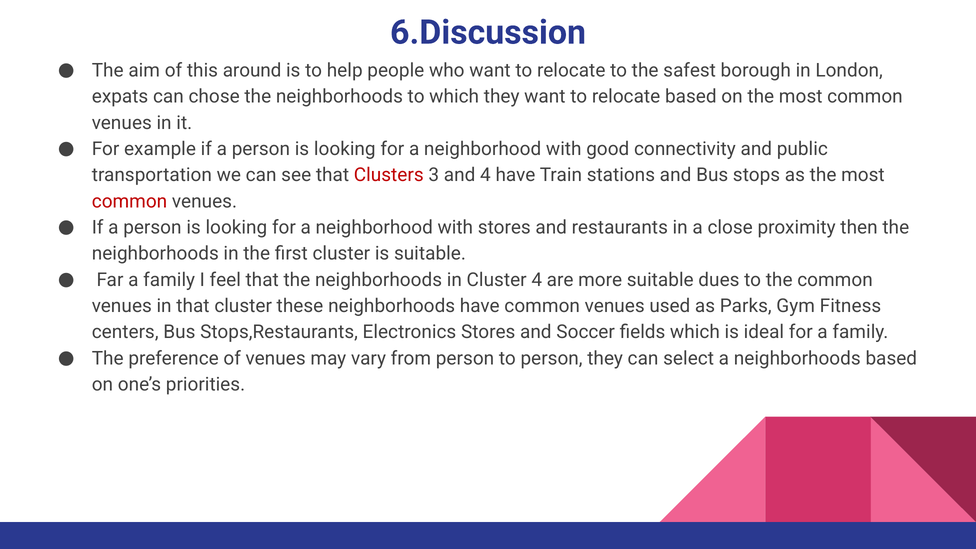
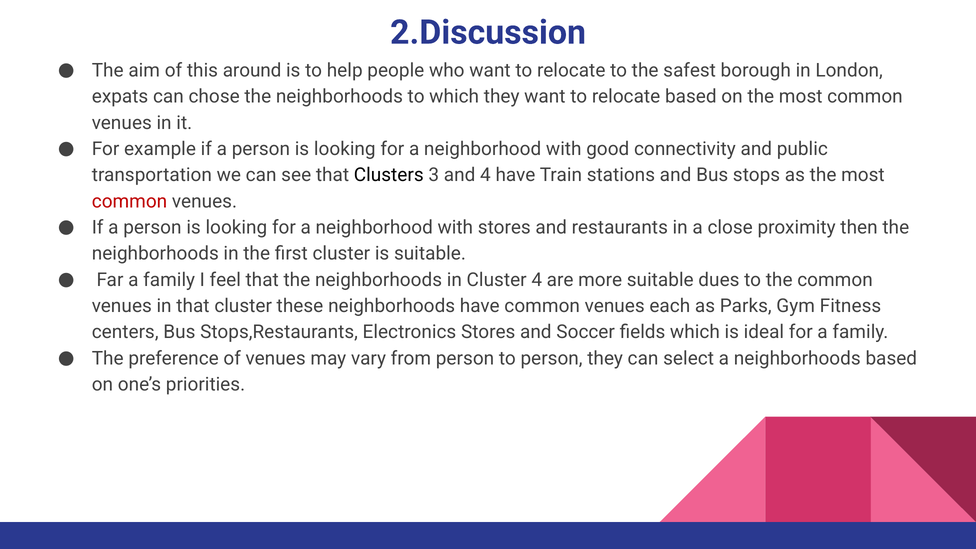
6.Discussion: 6.Discussion -> 2.Discussion
Clusters colour: red -> black
used: used -> each
